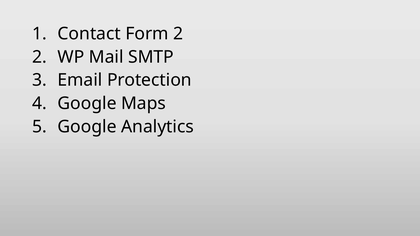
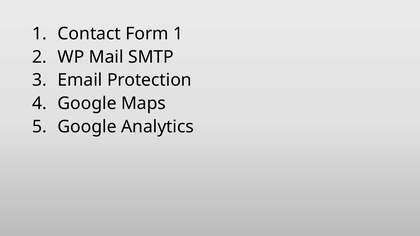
Form 2: 2 -> 1
